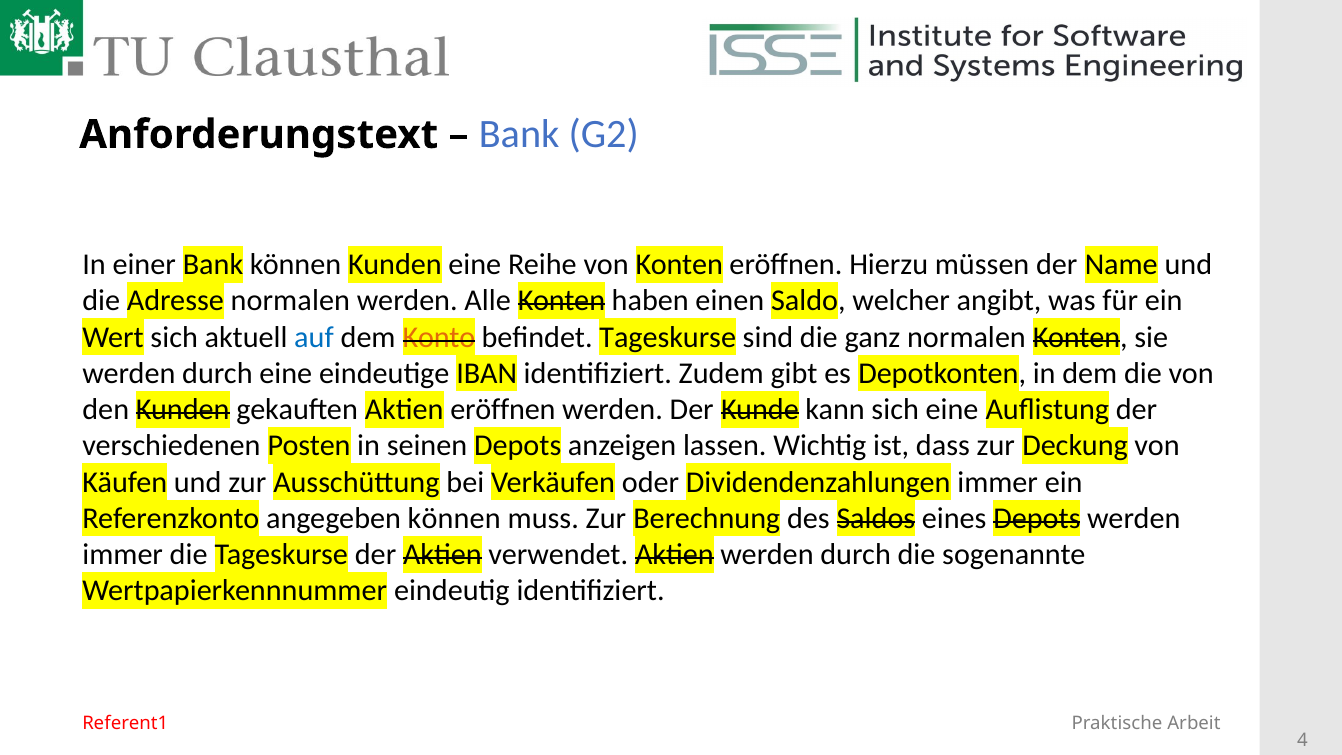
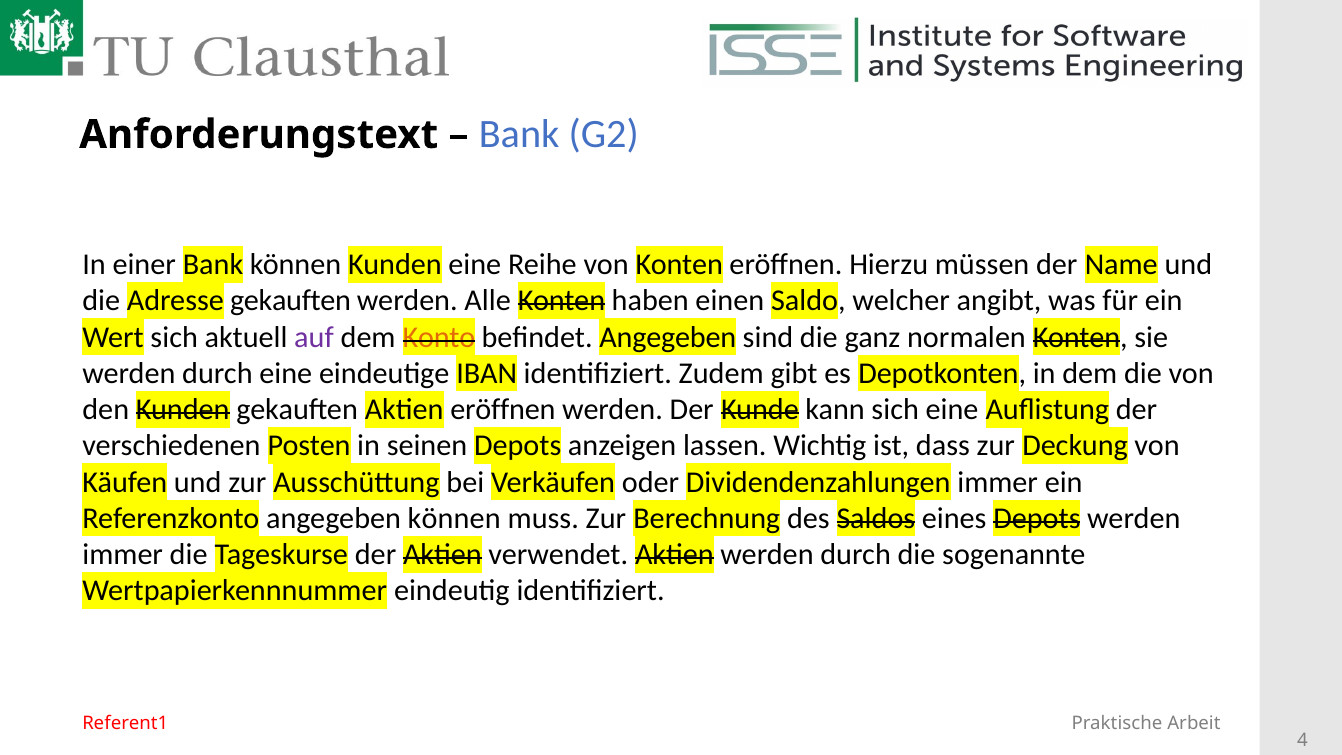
Adresse normalen: normalen -> gekauften
auf colour: blue -> purple
befindet Tageskurse: Tageskurse -> Angegeben
